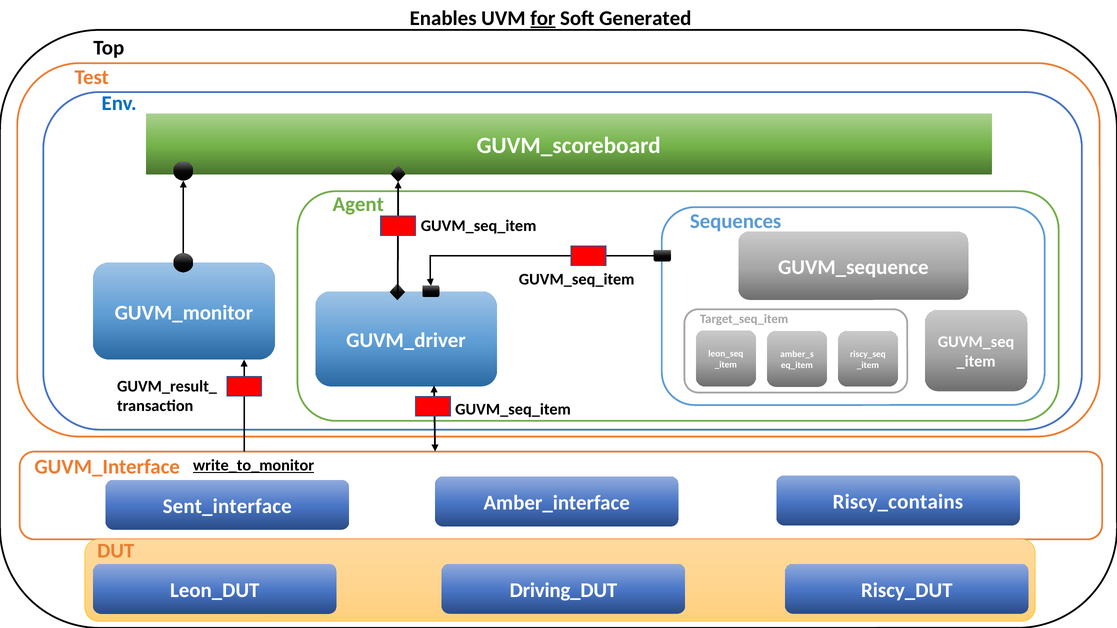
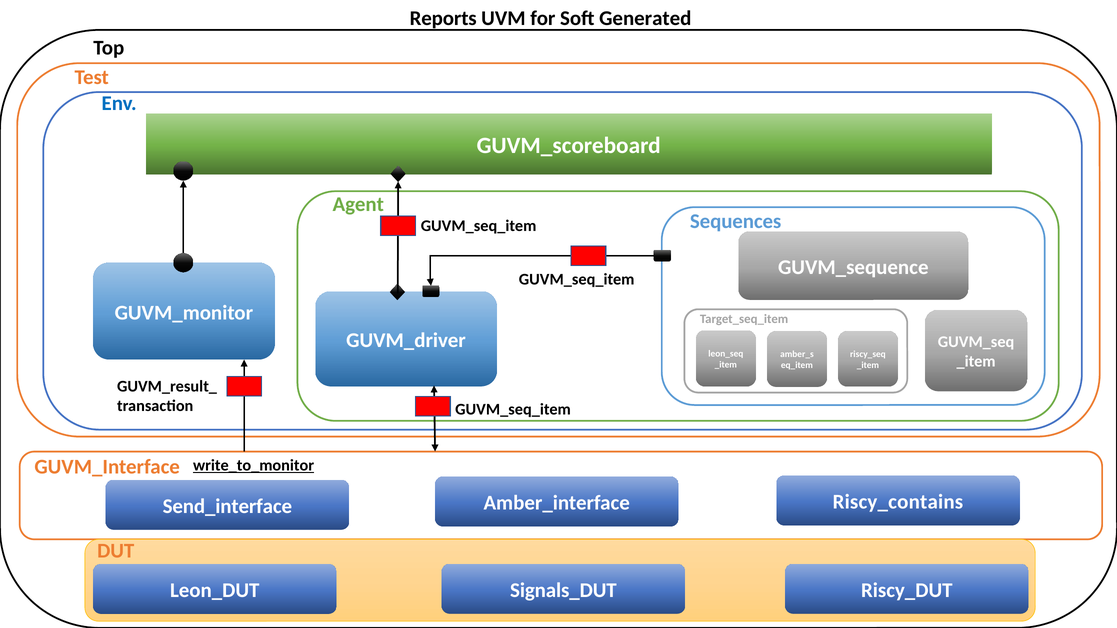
Enables: Enables -> Reports
for underline: present -> none
Sent_interface: Sent_interface -> Send_interface
Driving_DUT: Driving_DUT -> Signals_DUT
